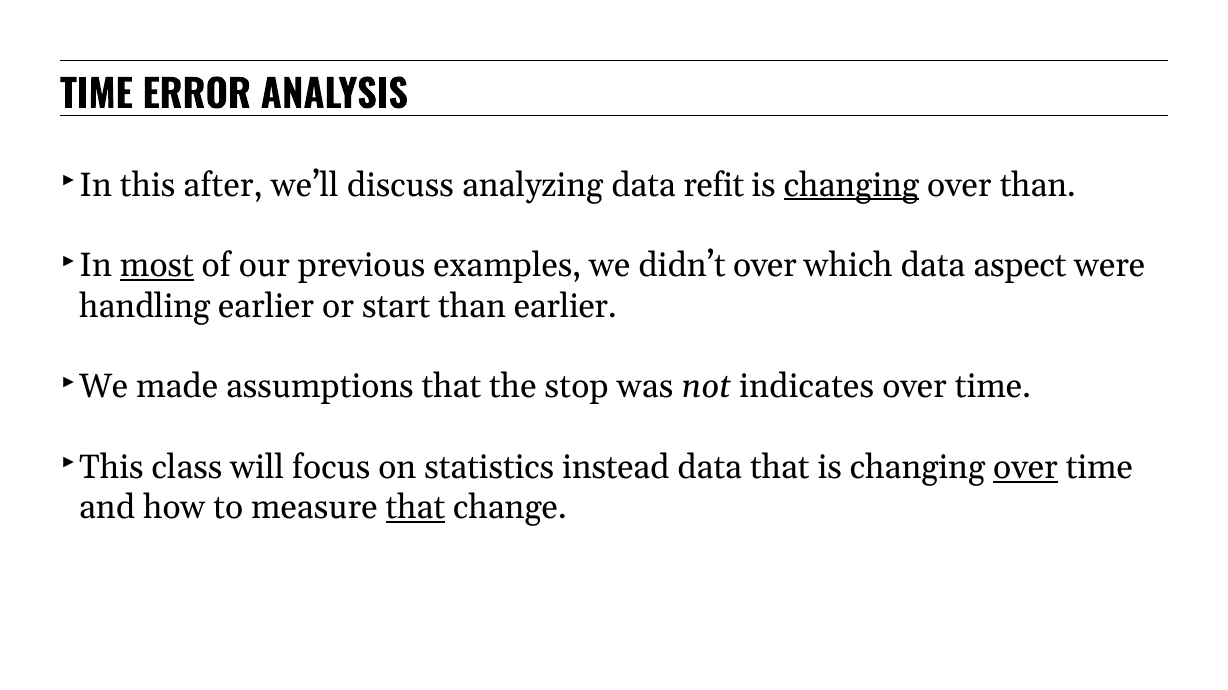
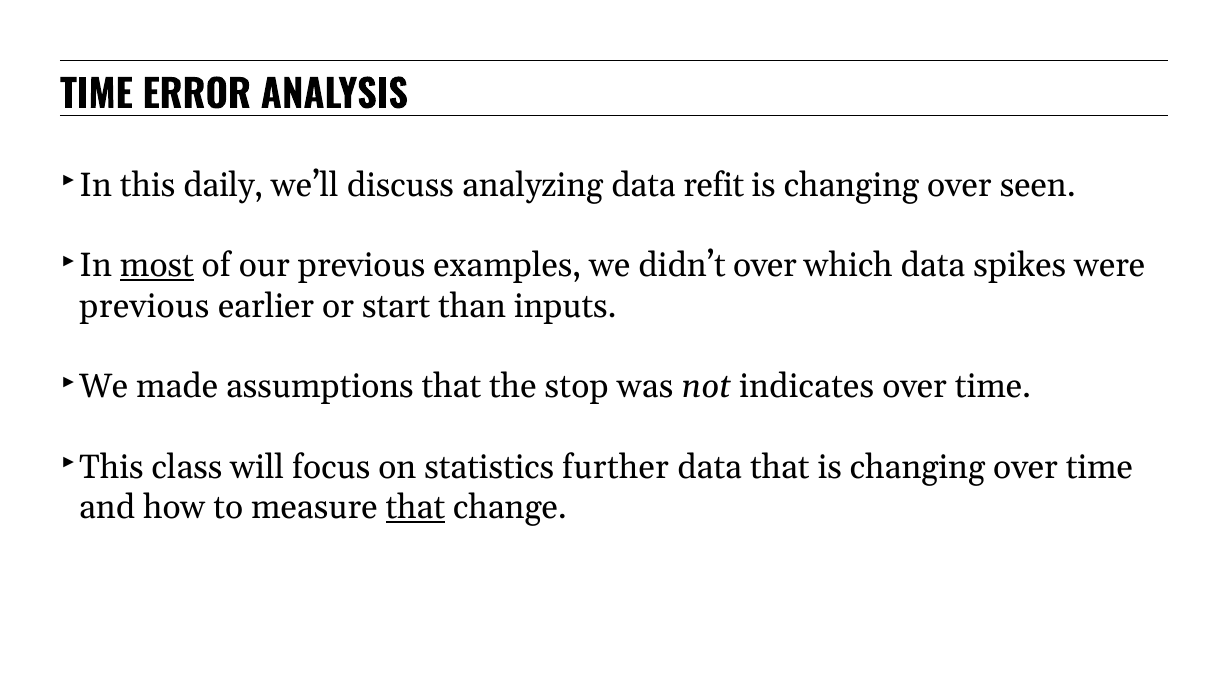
after: after -> daily
changing at (851, 185) underline: present -> none
over than: than -> seen
aspect: aspect -> spikes
handling at (145, 306): handling -> previous
than earlier: earlier -> inputs
instead: instead -> further
over at (1025, 467) underline: present -> none
